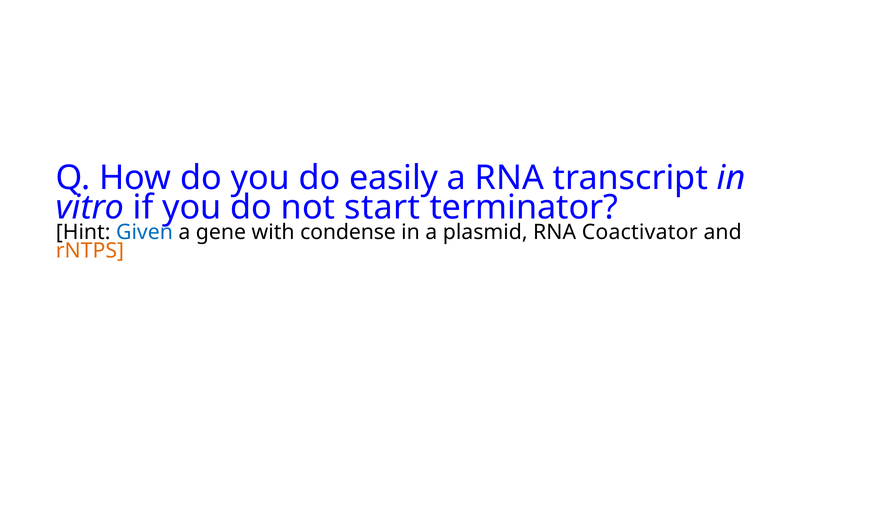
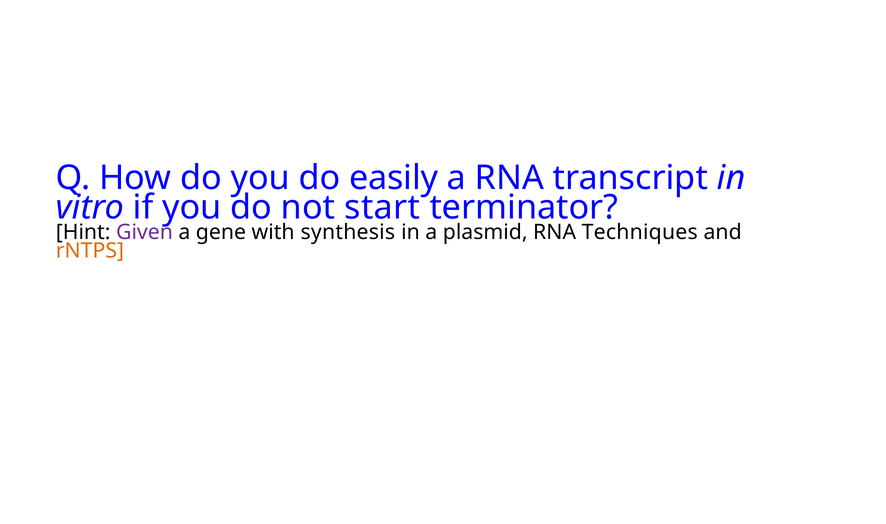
Given colour: blue -> purple
condense: condense -> synthesis
Coactivator: Coactivator -> Techniques
